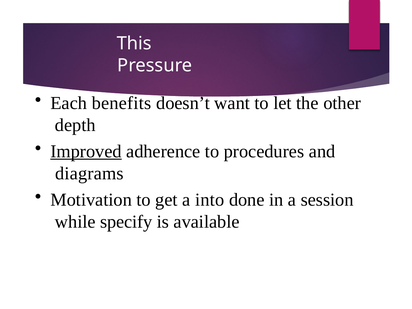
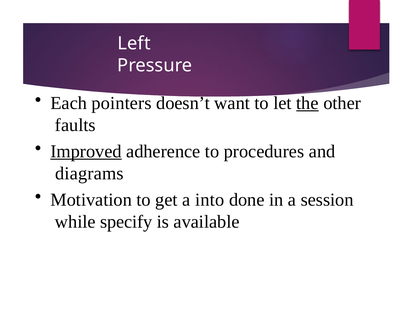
This: This -> Left
benefits: benefits -> pointers
the underline: none -> present
depth: depth -> faults
